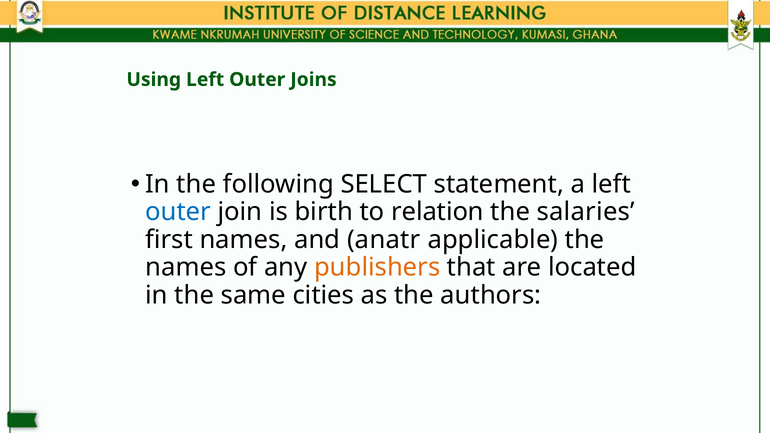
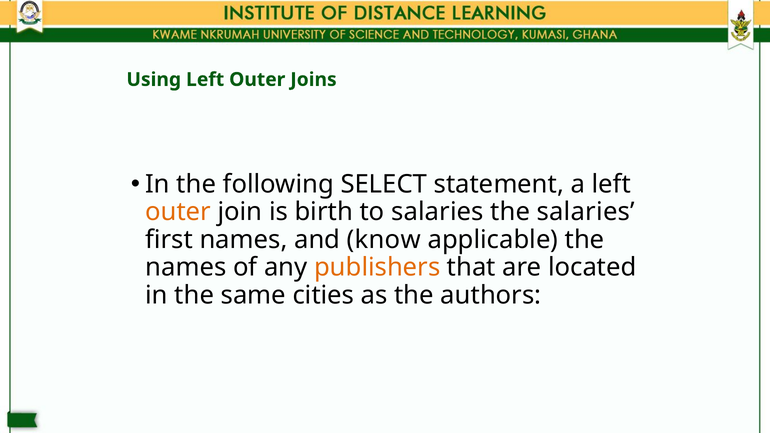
outer at (178, 212) colour: blue -> orange
to relation: relation -> salaries
anatr: anatr -> know
